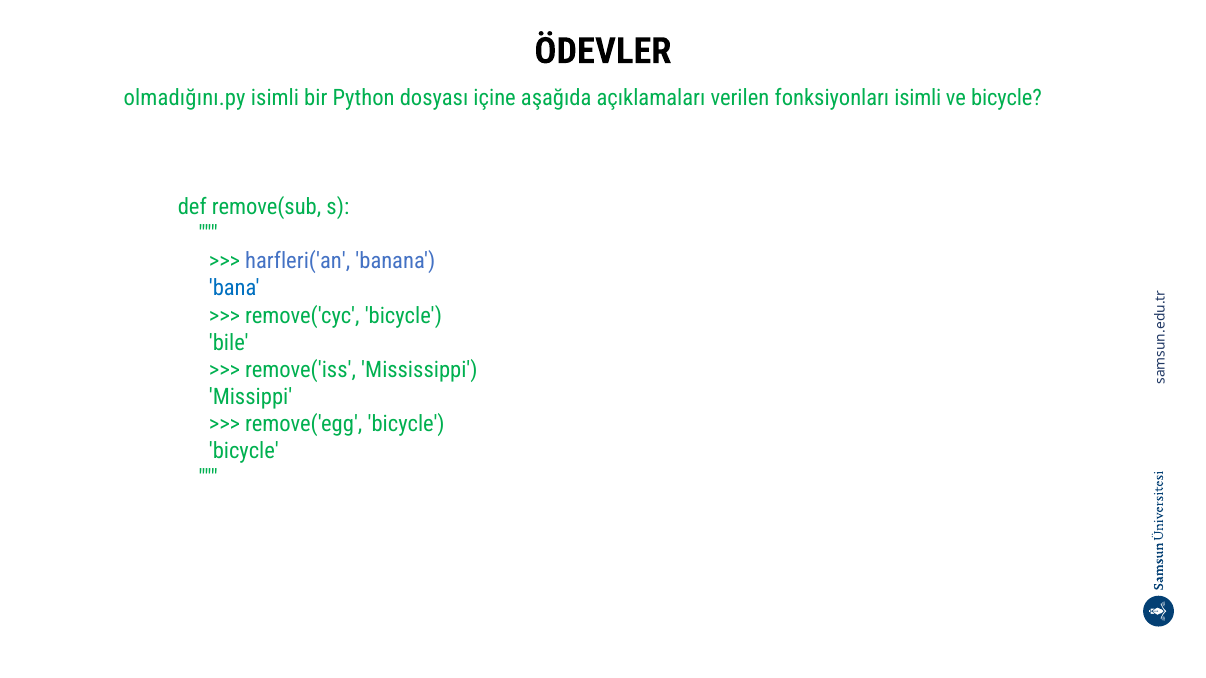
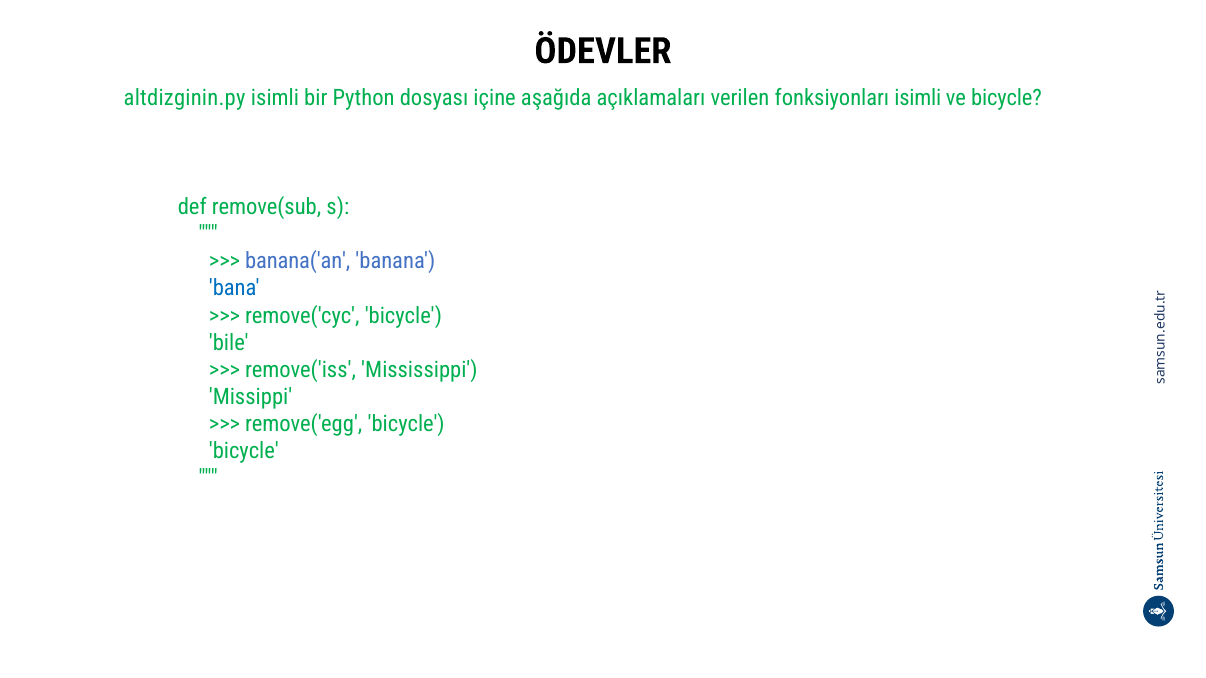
olmadığını.py: olmadığını.py -> altdizginin.py
harfleri('an: harfleri('an -> banana('an
